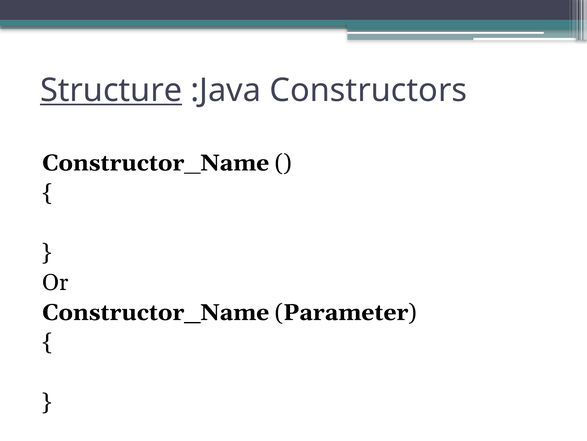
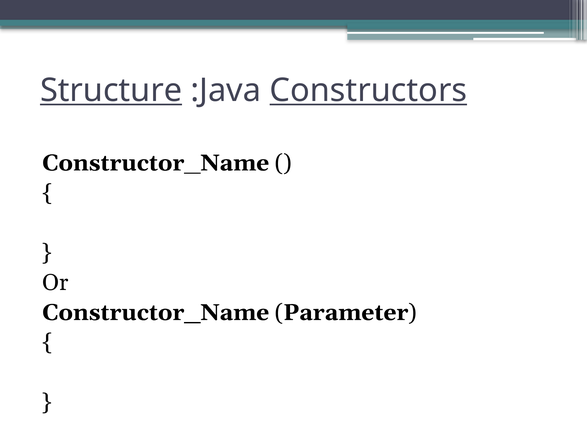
Constructors underline: none -> present
